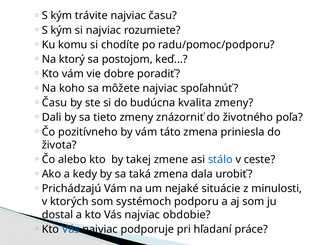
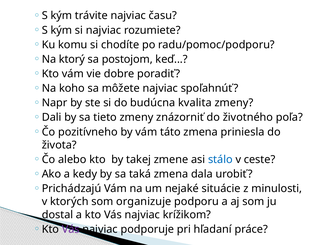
Času at (55, 103): Času -> Napr
systémoch: systémoch -> organizuje
obdobie: obdobie -> krížikom
Vás at (71, 229) colour: blue -> purple
